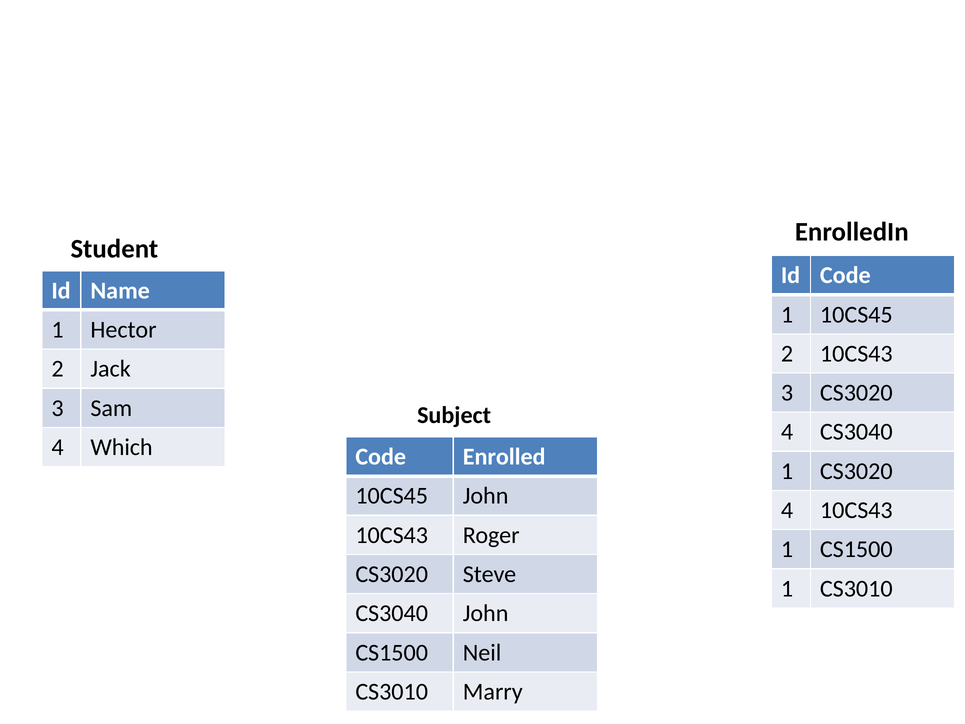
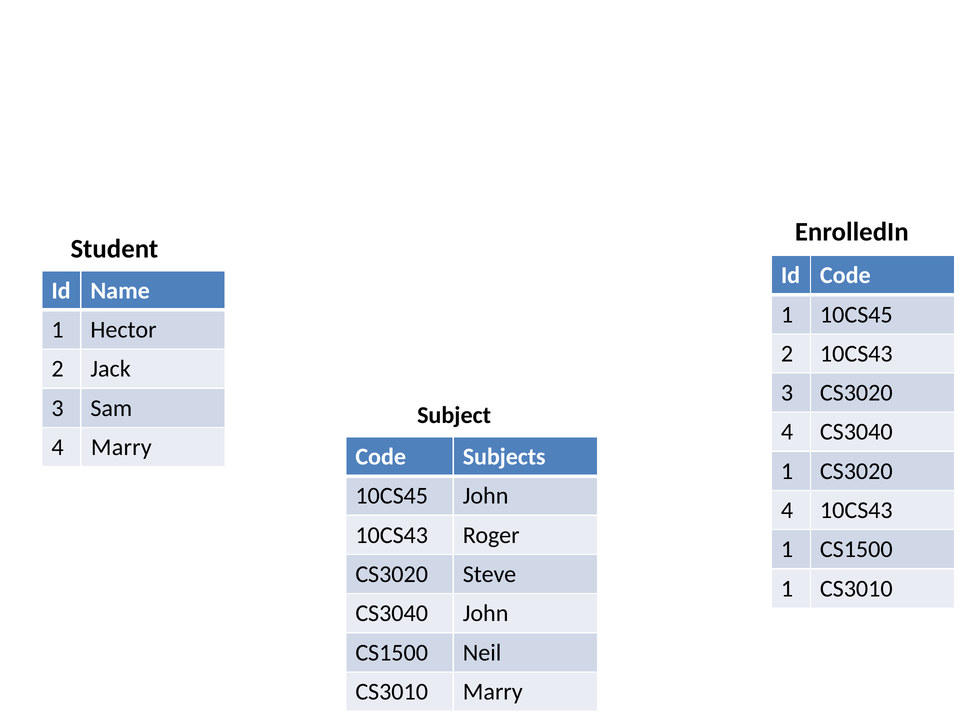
4 Which: Which -> Marry
Enrolled: Enrolled -> Subjects
